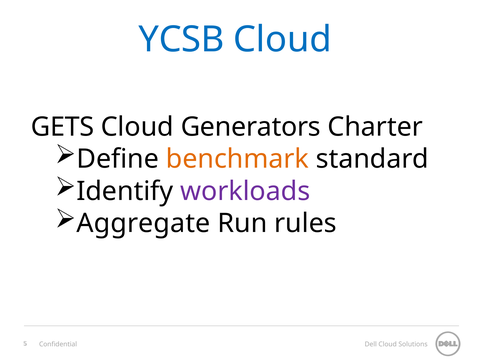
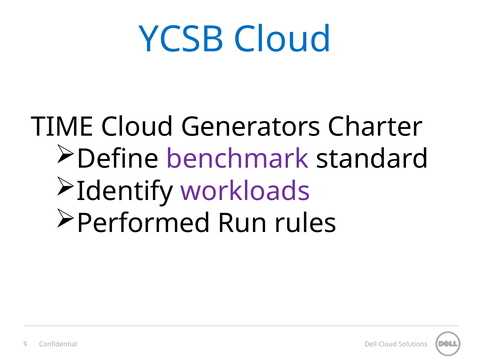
GETS: GETS -> TIME
benchmark colour: orange -> purple
Aggregate: Aggregate -> Performed
